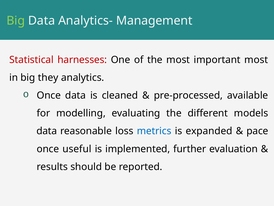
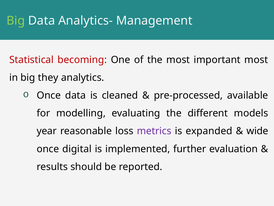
harnesses: harnesses -> becoming
data at (47, 131): data -> year
metrics colour: blue -> purple
pace: pace -> wide
useful: useful -> digital
